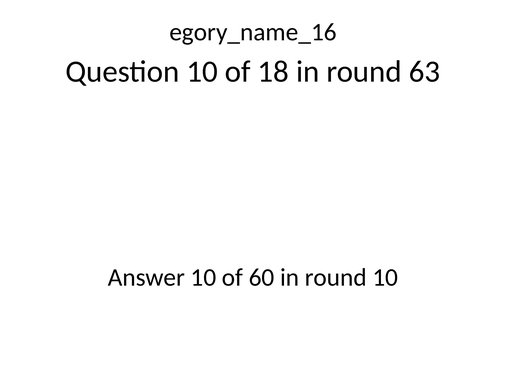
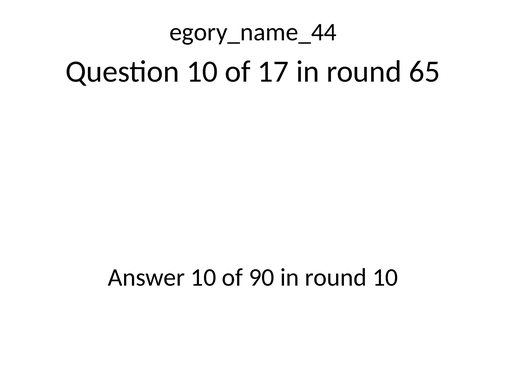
egory_name_16: egory_name_16 -> egory_name_44
18: 18 -> 17
63: 63 -> 65
60: 60 -> 90
